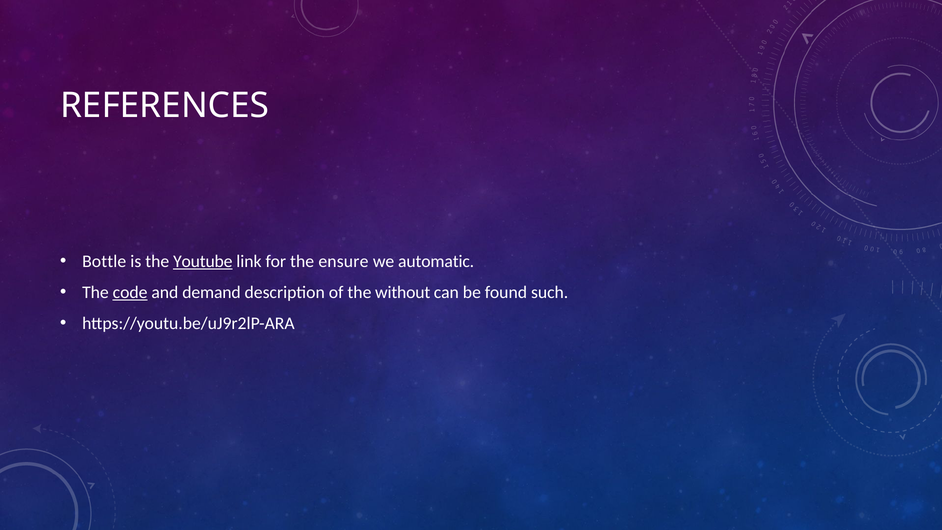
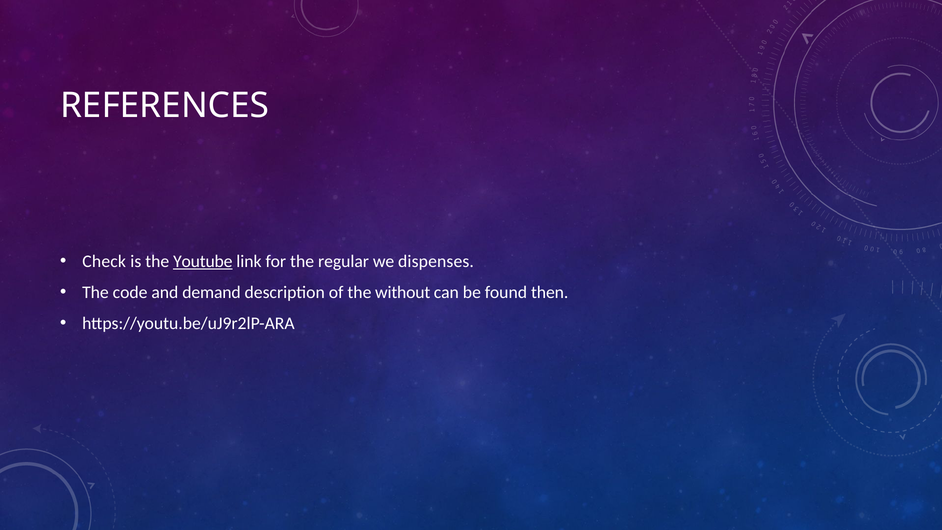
Bottle: Bottle -> Check
ensure: ensure -> regular
automatic: automatic -> dispenses
code underline: present -> none
such: such -> then
